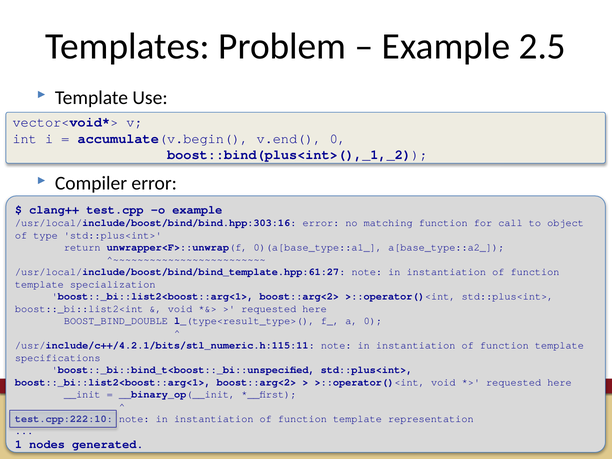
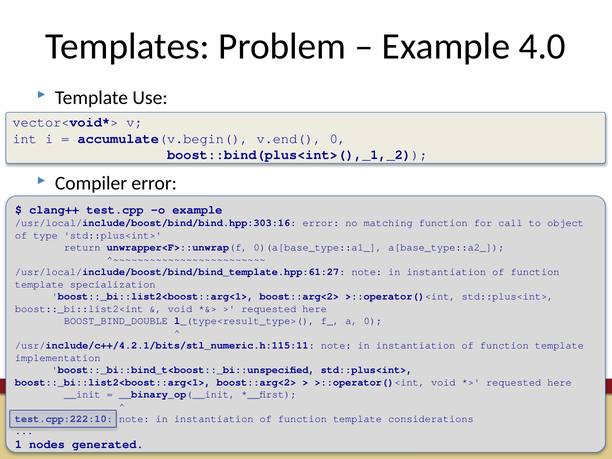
2.5: 2.5 -> 4.0
specifications: specifications -> implementation
representation: representation -> considerations
